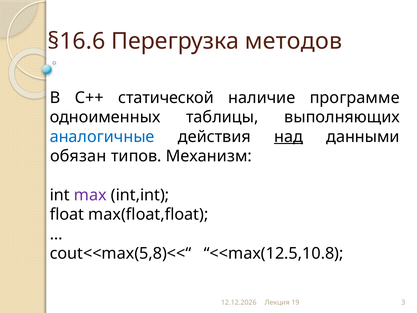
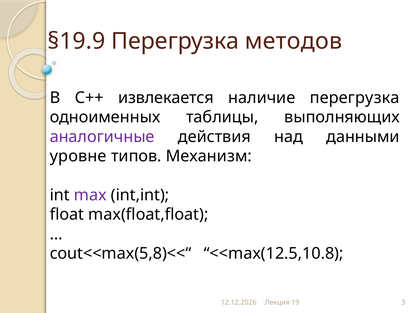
§16.6: §16.6 -> §19.9
статической: статической -> извлекается
наличие программе: программе -> перегрузка
аналогичные colour: blue -> purple
над underline: present -> none
обязан: обязан -> уровне
